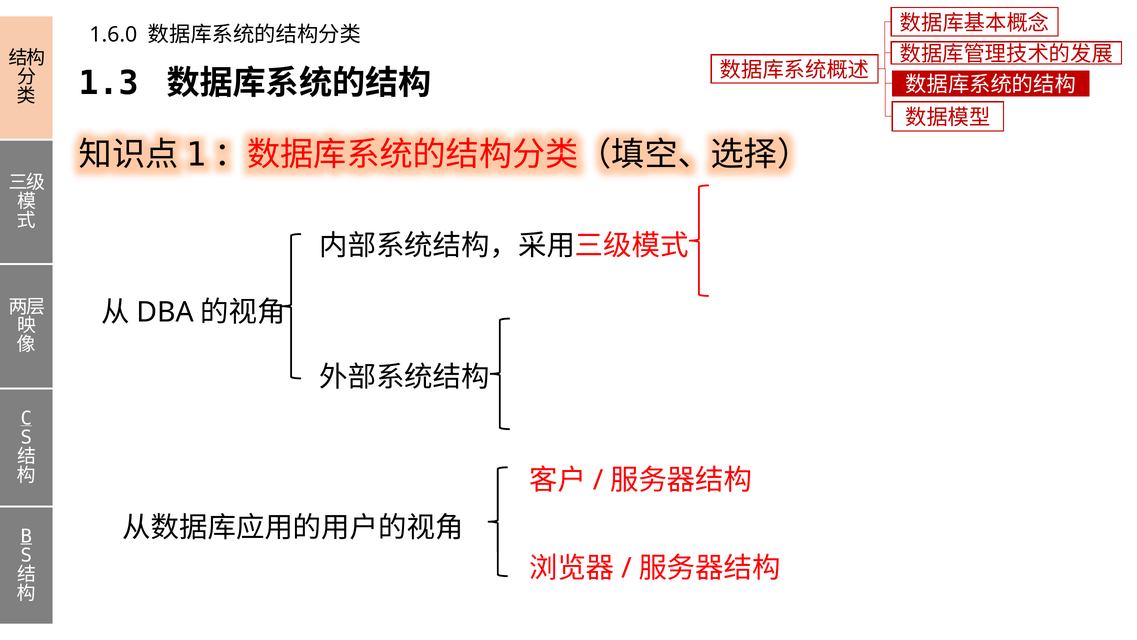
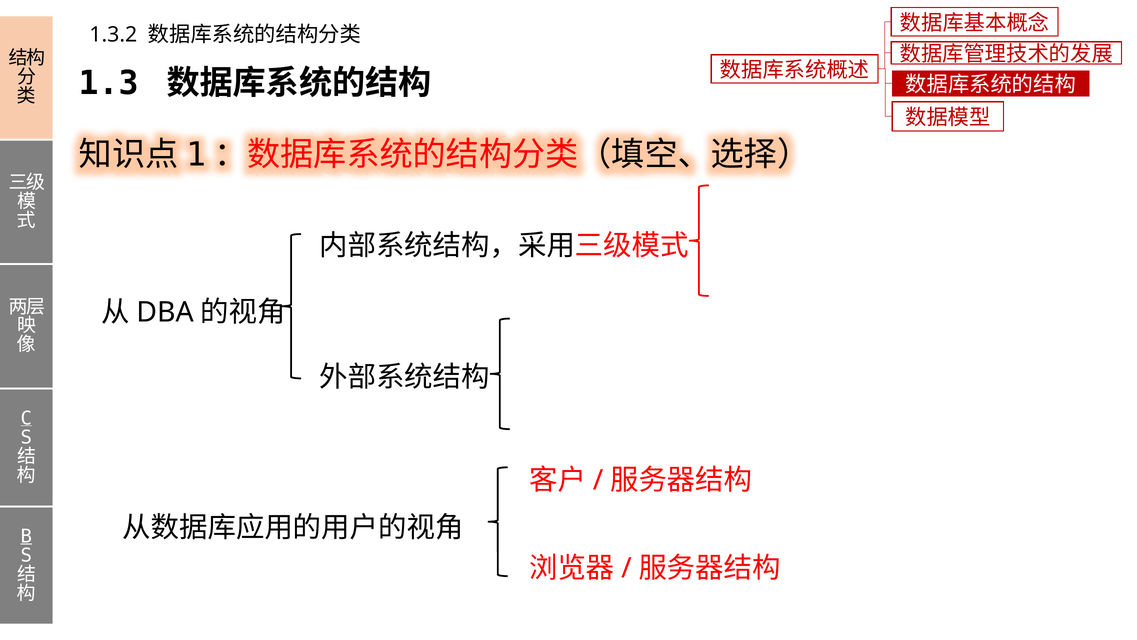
1.6.0: 1.6.0 -> 1.3.2
